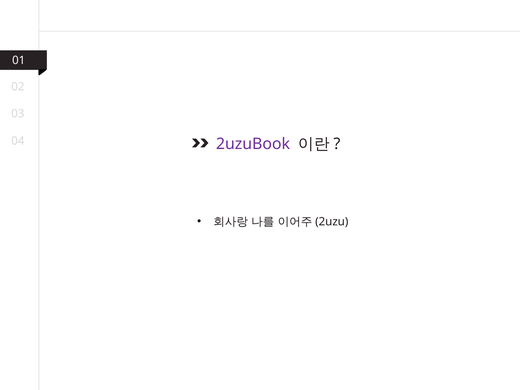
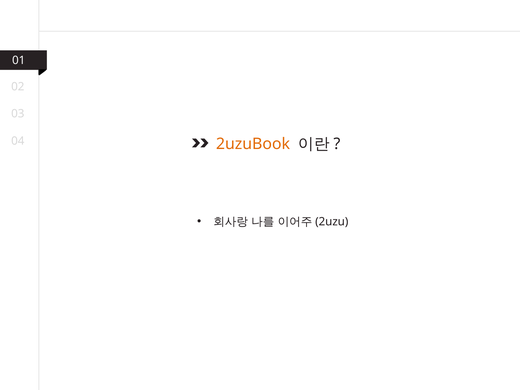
2uzuBook colour: purple -> orange
